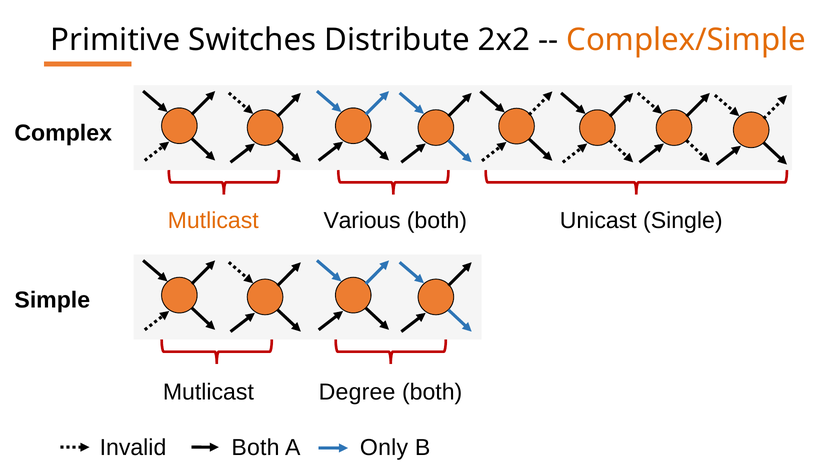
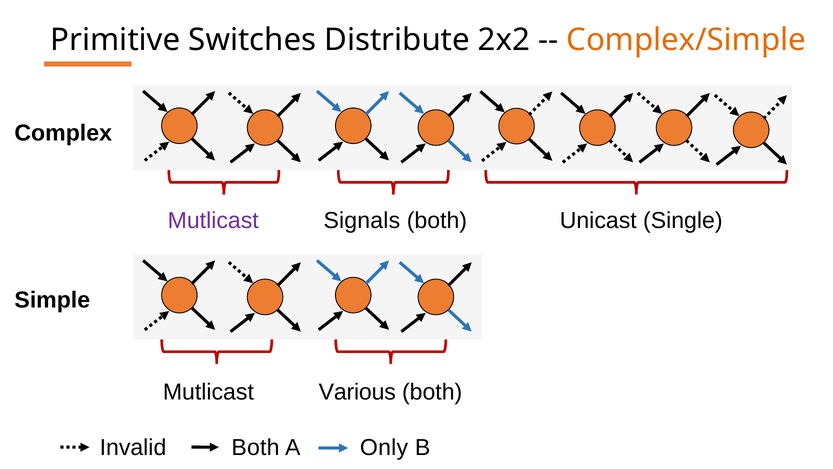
Mutlicast at (213, 220) colour: orange -> purple
Various: Various -> Signals
Degree: Degree -> Various
